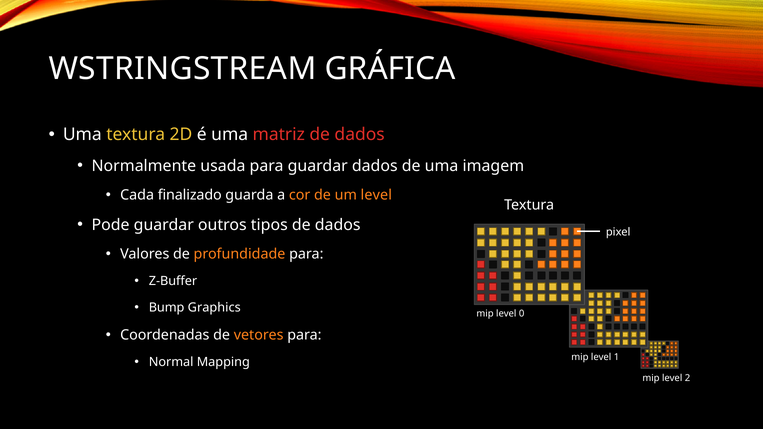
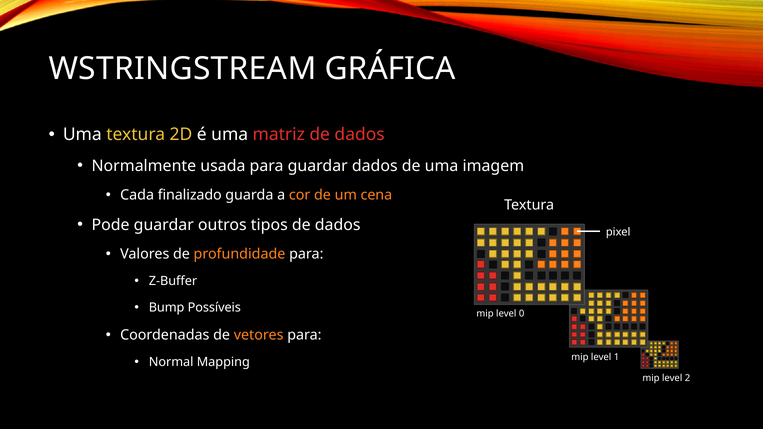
um level: level -> cena
Graphics: Graphics -> Possíveis
